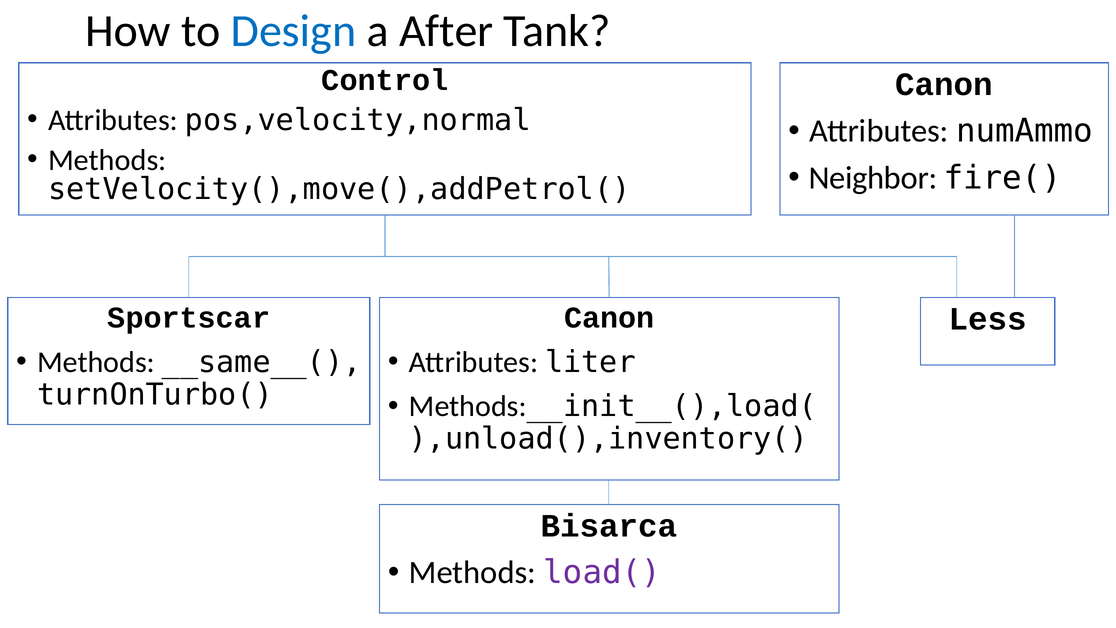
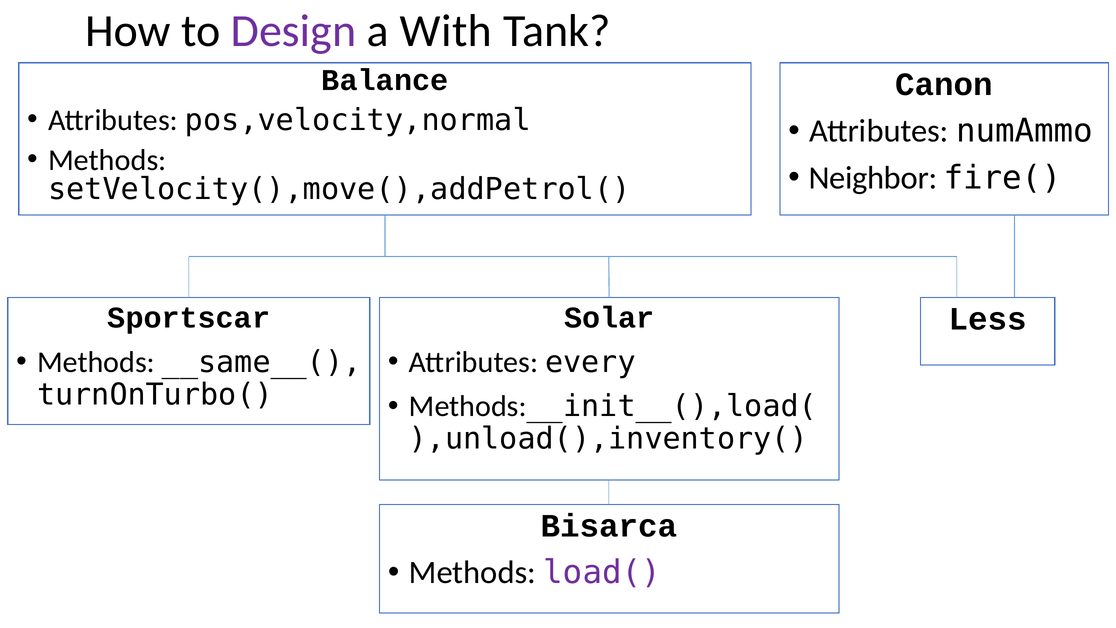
Design colour: blue -> purple
After: After -> With
Control: Control -> Balance
Canon at (609, 318): Canon -> Solar
liter: liter -> every
